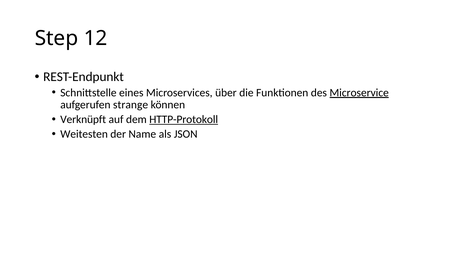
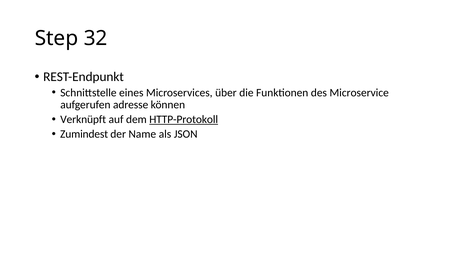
12: 12 -> 32
Microservice underline: present -> none
strange: strange -> adresse
Weitesten: Weitesten -> Zumindest
